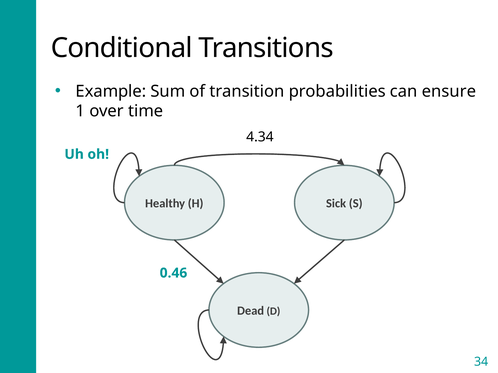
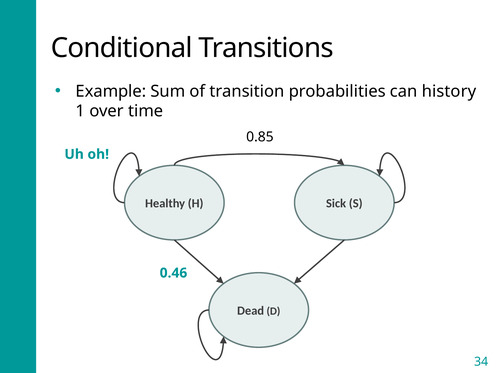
ensure: ensure -> history
4.34: 4.34 -> 0.85
